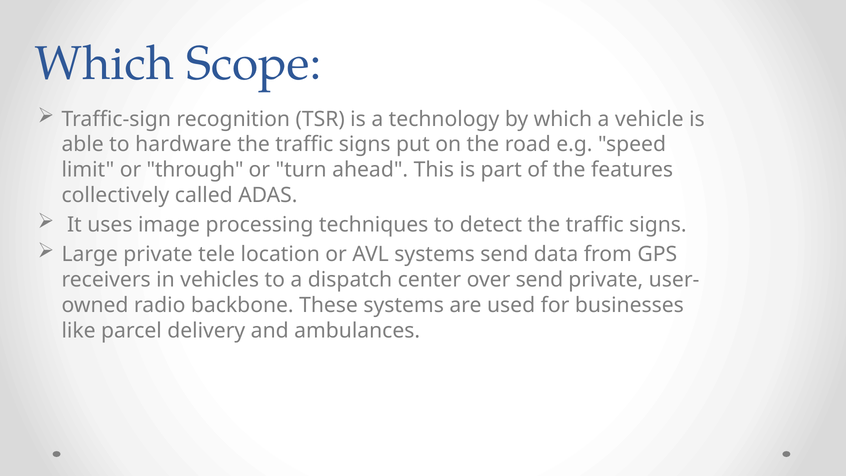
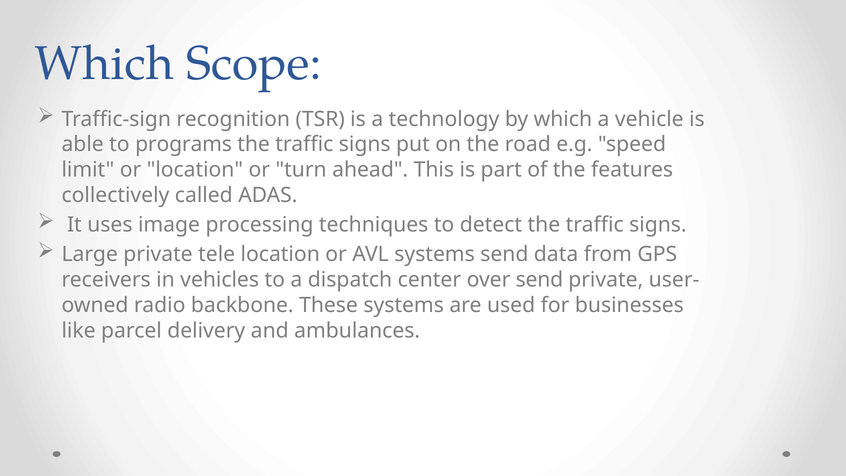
hardware: hardware -> programs
or through: through -> location
